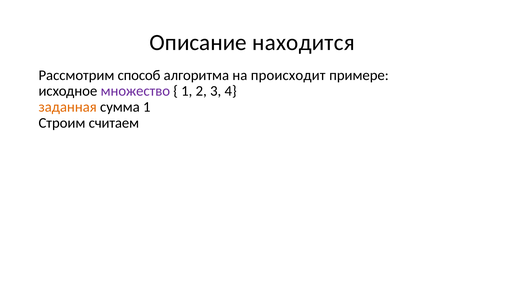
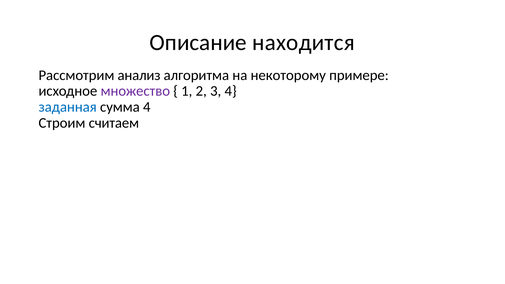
способ: способ -> анализ
происходит: происходит -> некоторому
заданная colour: orange -> blue
сумма 1: 1 -> 4
